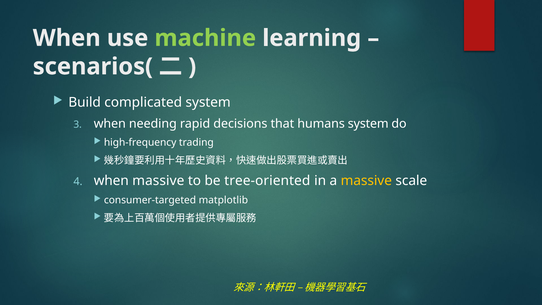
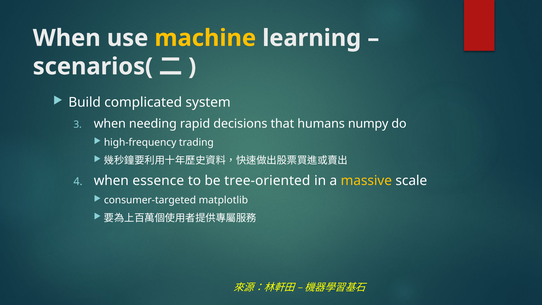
machine colour: light green -> yellow
humans system: system -> numpy
when massive: massive -> essence
